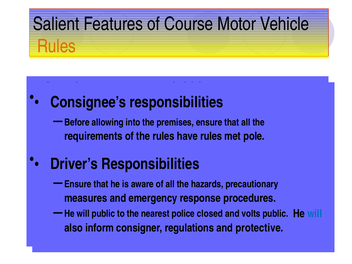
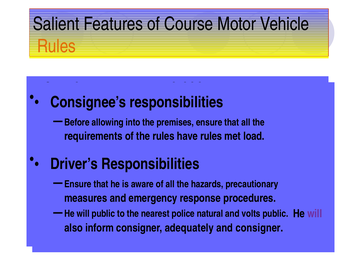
pole: pole -> load
closed: closed -> natural
will at (315, 214) colour: blue -> purple
regulations: regulations -> adequately
and protective: protective -> consigner
